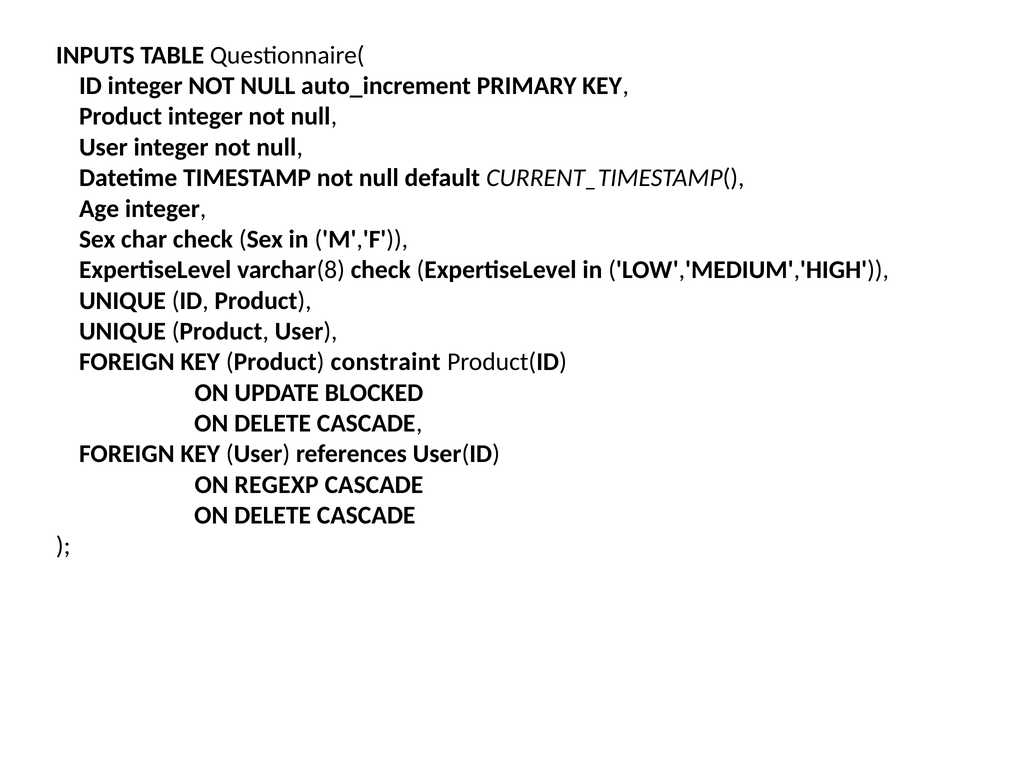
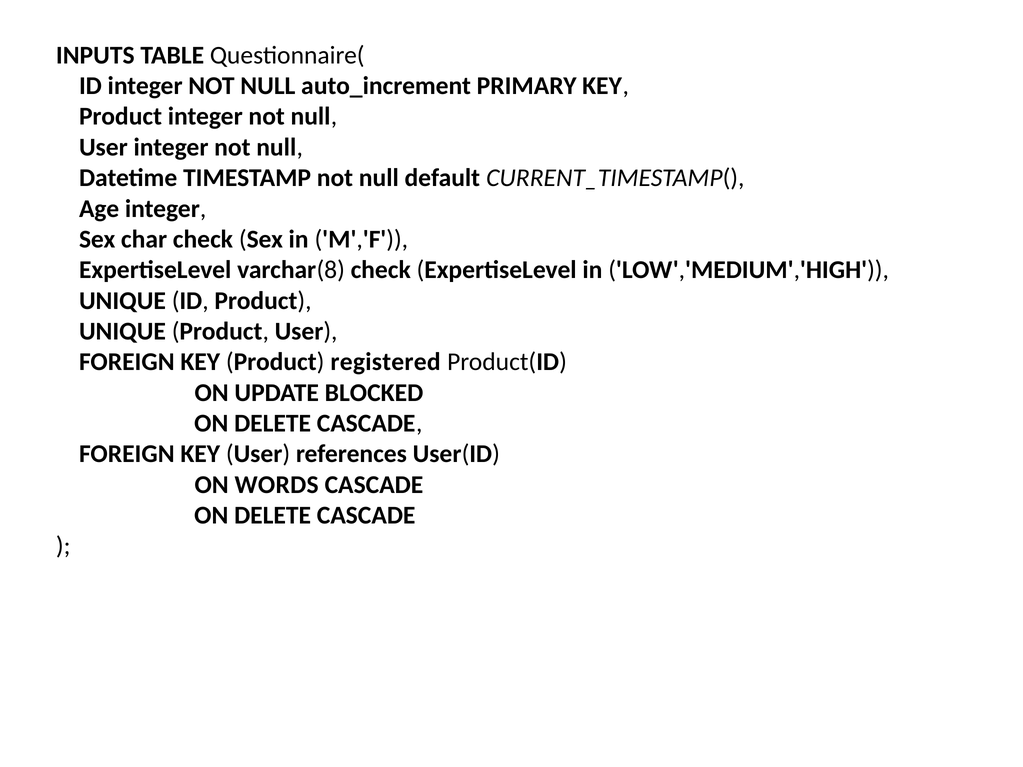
constraint: constraint -> registered
REGEXP: REGEXP -> WORDS
